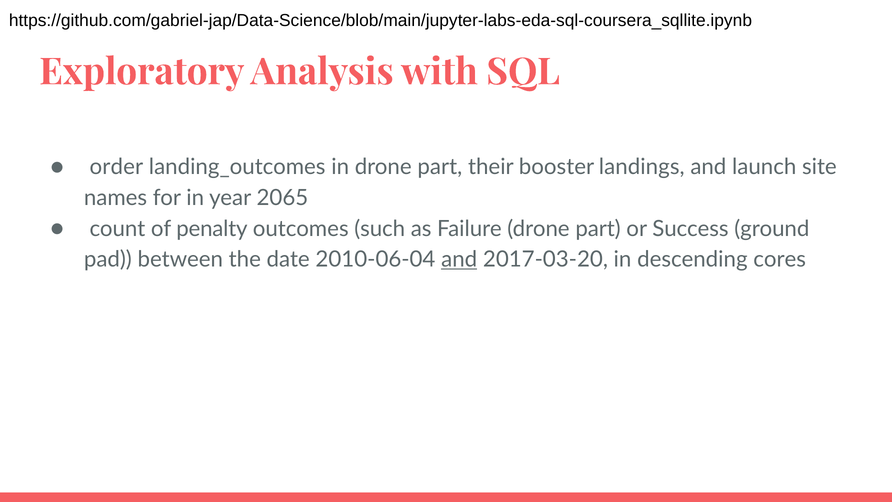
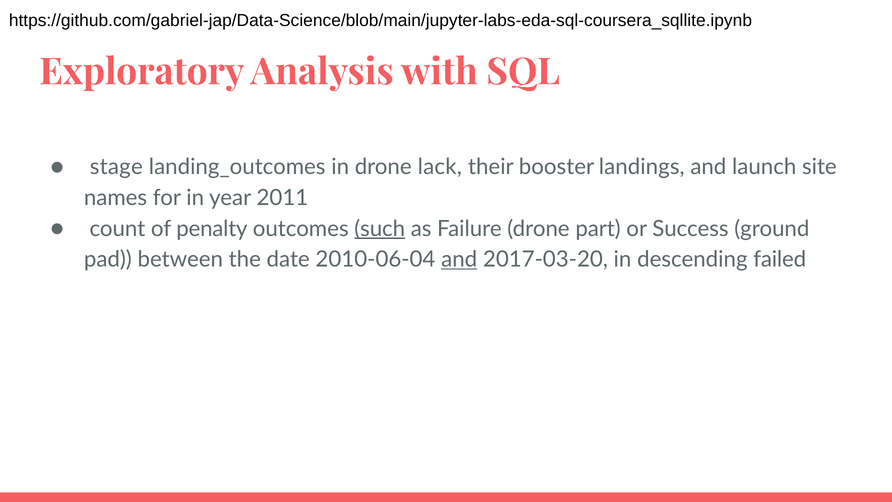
order: order -> stage
in drone part: part -> lack
2065: 2065 -> 2011
such underline: none -> present
cores: cores -> failed
